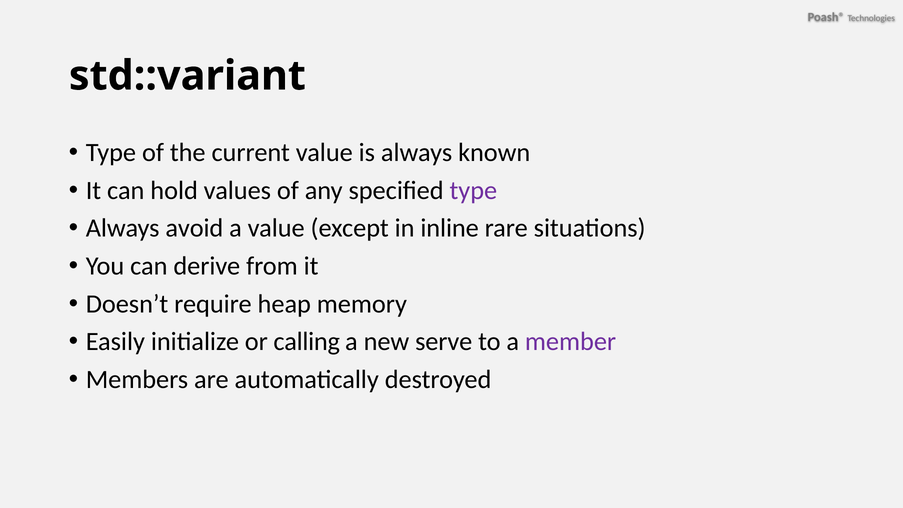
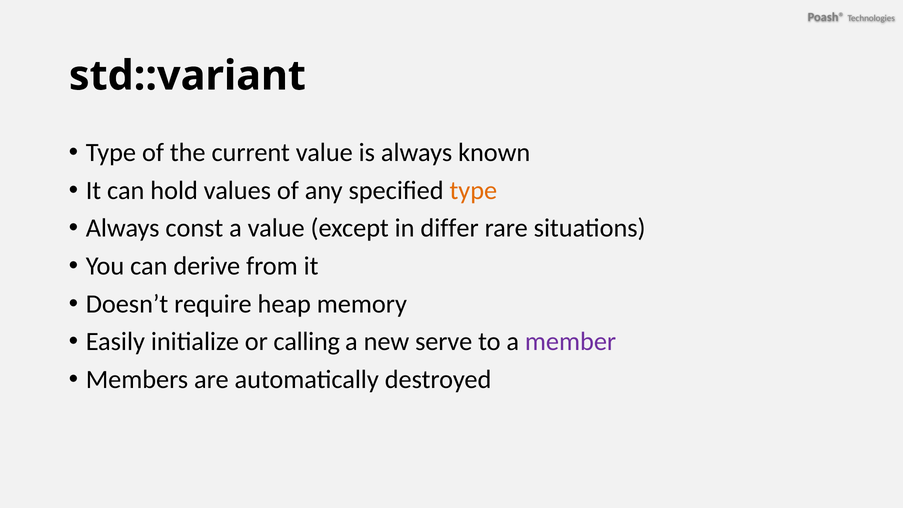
type at (473, 190) colour: purple -> orange
avoid: avoid -> const
inline: inline -> differ
